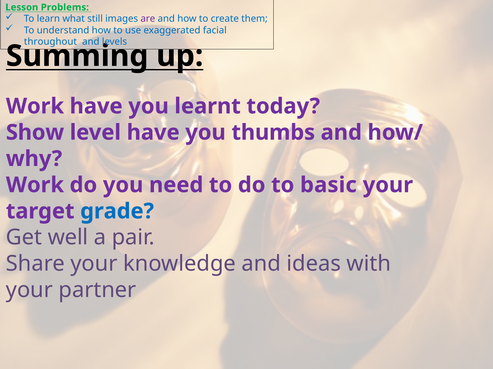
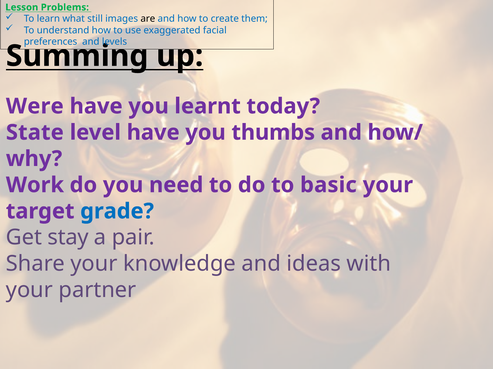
are colour: purple -> black
throughout: throughout -> preferences
Work at (35, 106): Work -> Were
Show: Show -> State
well: well -> stay
